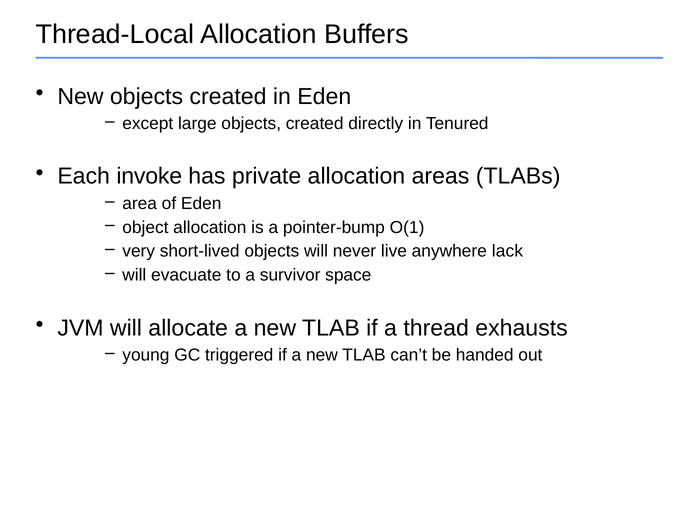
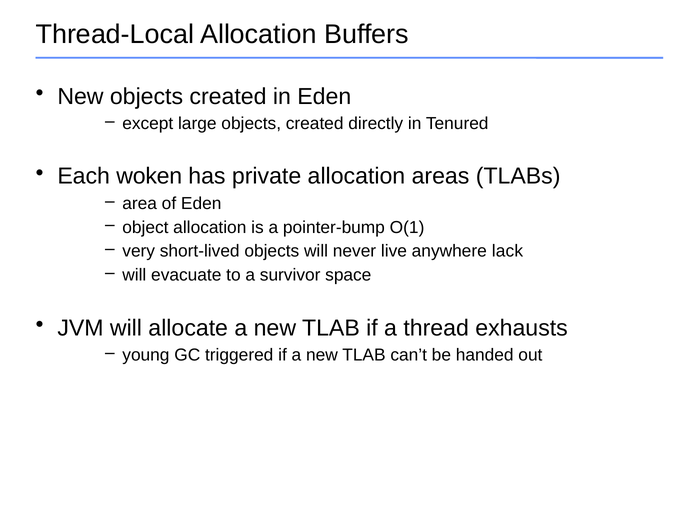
invoke: invoke -> woken
